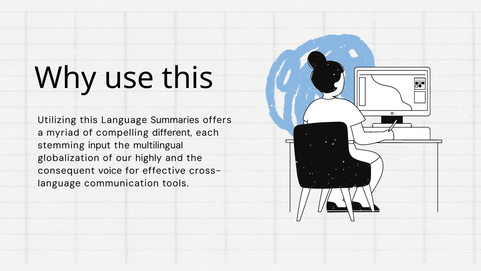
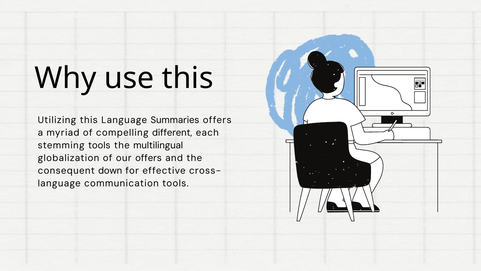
stemming input: input -> tools
our highly: highly -> offers
voice: voice -> down
